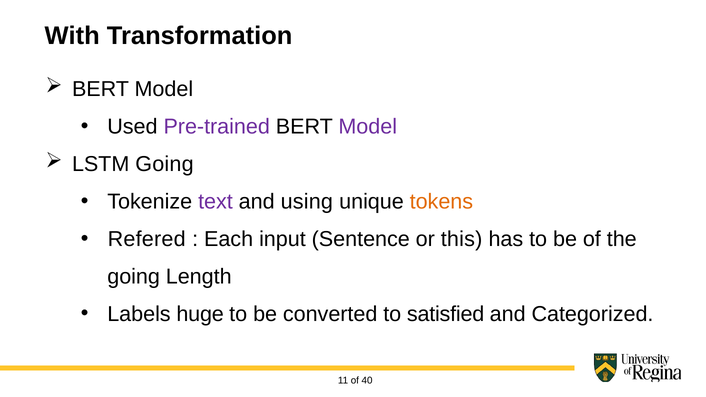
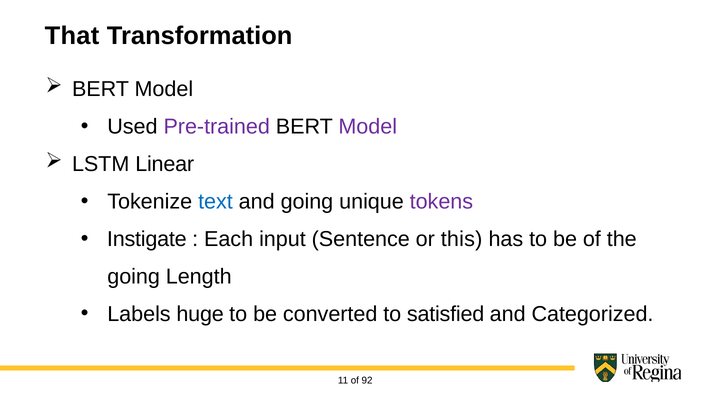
With: With -> That
LSTM Going: Going -> Linear
text colour: purple -> blue
and using: using -> going
tokens colour: orange -> purple
Refered: Refered -> Instigate
40: 40 -> 92
